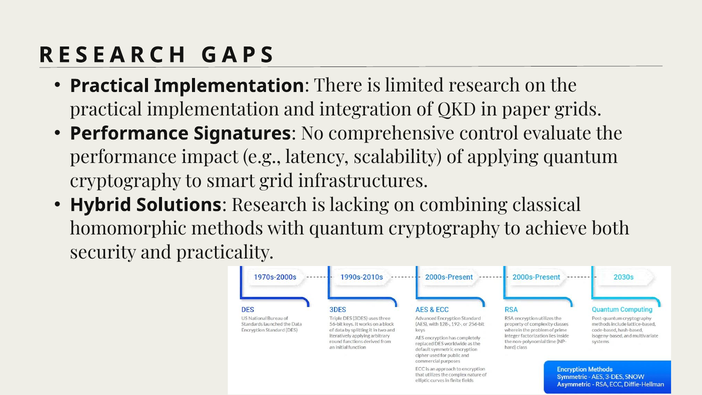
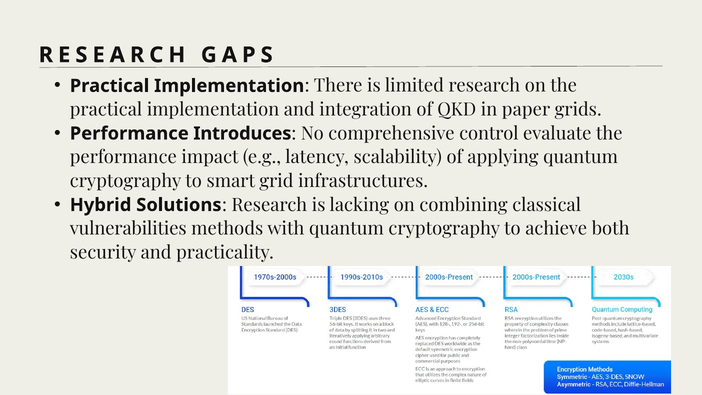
Signatures: Signatures -> Introduces
homomorphic: homomorphic -> vulnerabilities
